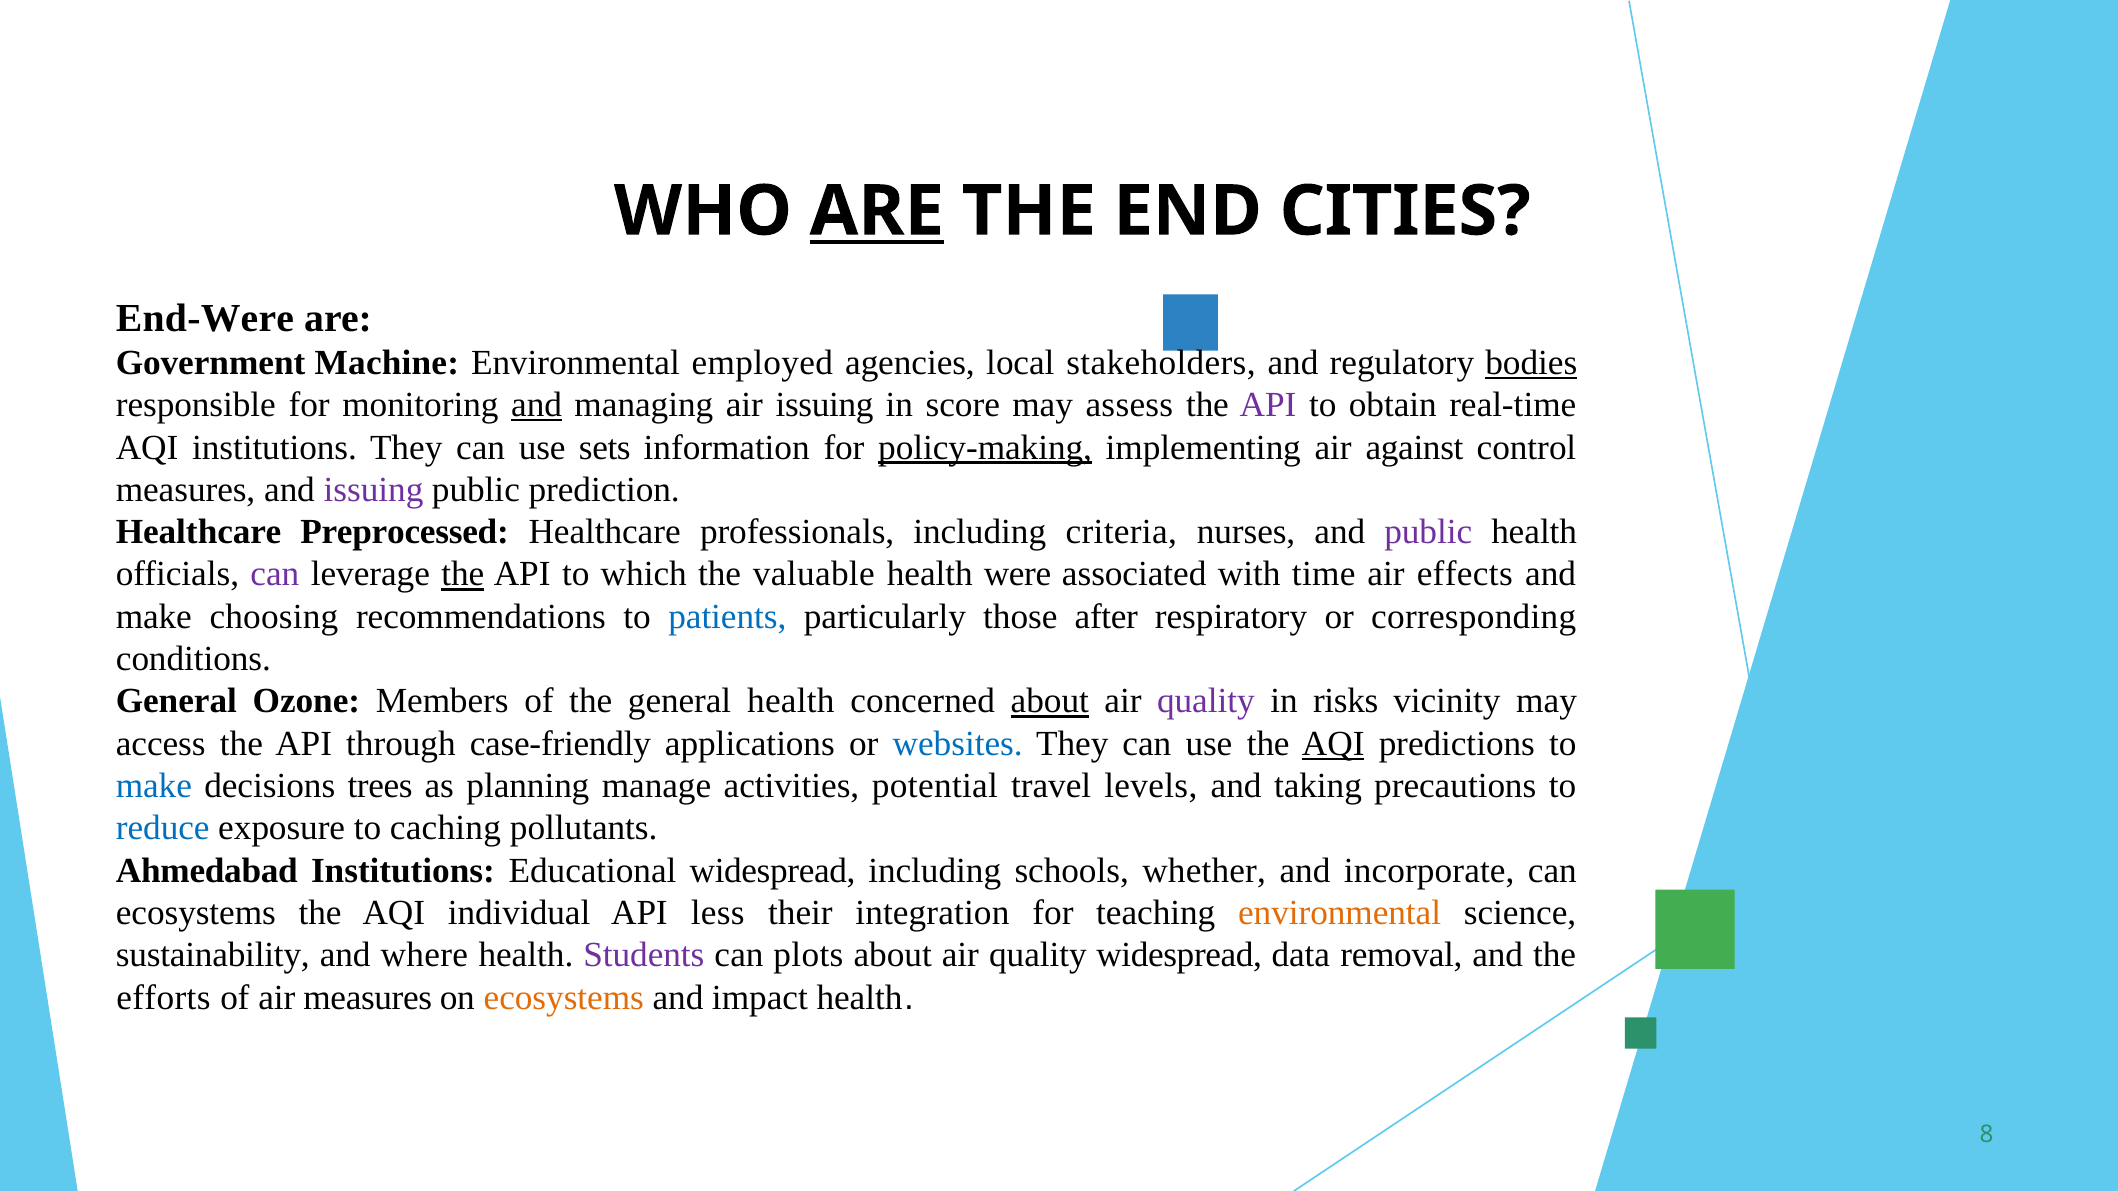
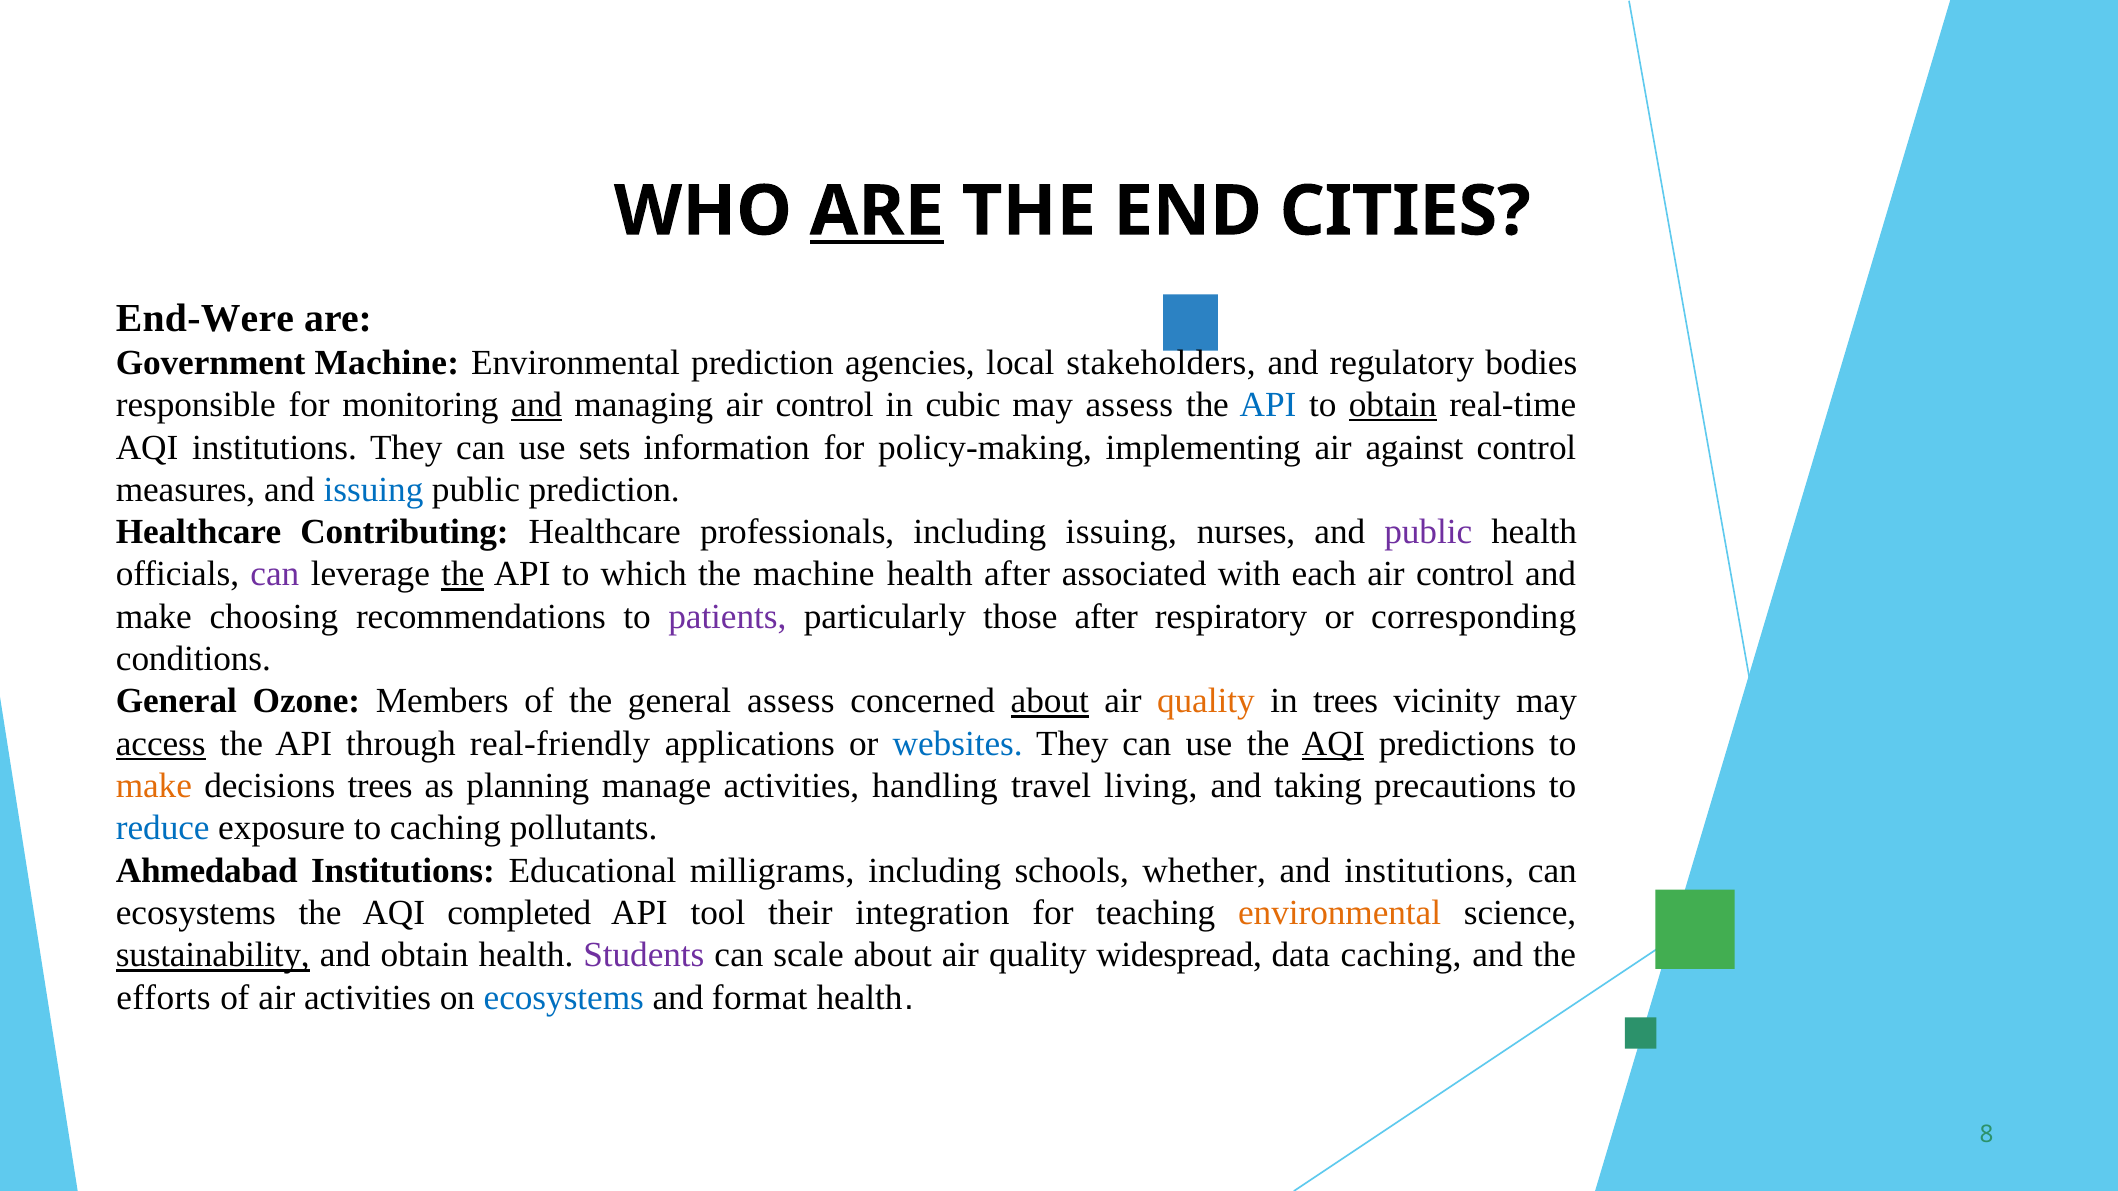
Environmental employed: employed -> prediction
bodies underline: present -> none
managing air issuing: issuing -> control
score: score -> cubic
API at (1268, 405) colour: purple -> blue
obtain at (1393, 405) underline: none -> present
policy-making underline: present -> none
issuing at (373, 490) colour: purple -> blue
Preprocessed: Preprocessed -> Contributing
including criteria: criteria -> issuing
the valuable: valuable -> machine
health were: were -> after
time: time -> each
effects at (1465, 575): effects -> control
patients colour: blue -> purple
general health: health -> assess
quality at (1206, 702) colour: purple -> orange
in risks: risks -> trees
access underline: none -> present
case-friendly: case-friendly -> real-friendly
make at (154, 786) colour: blue -> orange
potential: potential -> handling
levels: levels -> living
Educational widespread: widespread -> milligrams
and incorporate: incorporate -> institutions
individual: individual -> completed
less: less -> tool
sustainability underline: none -> present
and where: where -> obtain
plots: plots -> scale
data removal: removal -> caching
air measures: measures -> activities
ecosystems at (564, 998) colour: orange -> blue
impact: impact -> format
